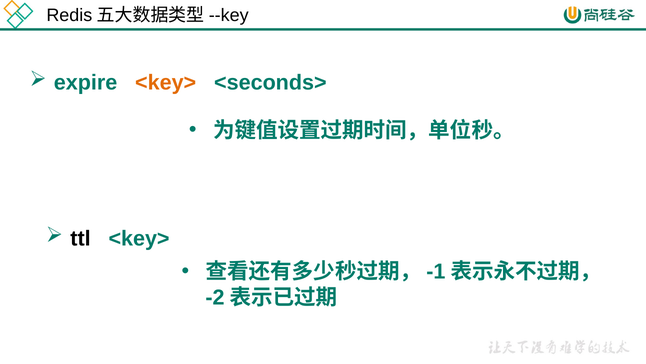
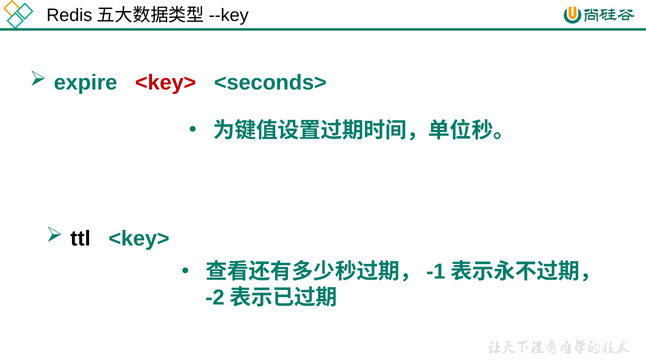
<key> at (166, 82) colour: orange -> red
